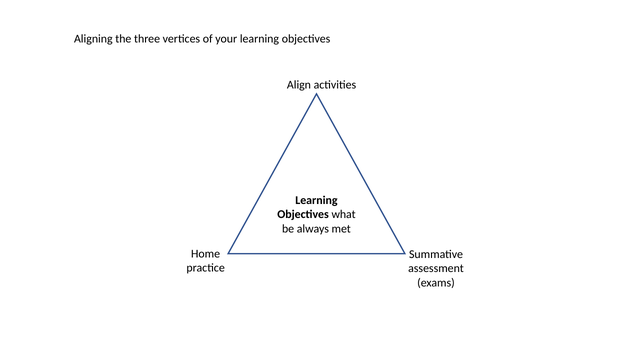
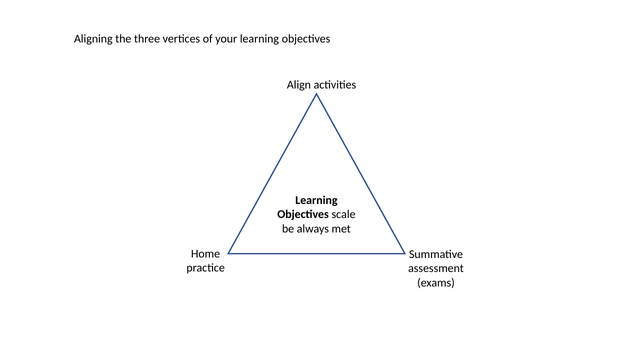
what: what -> scale
